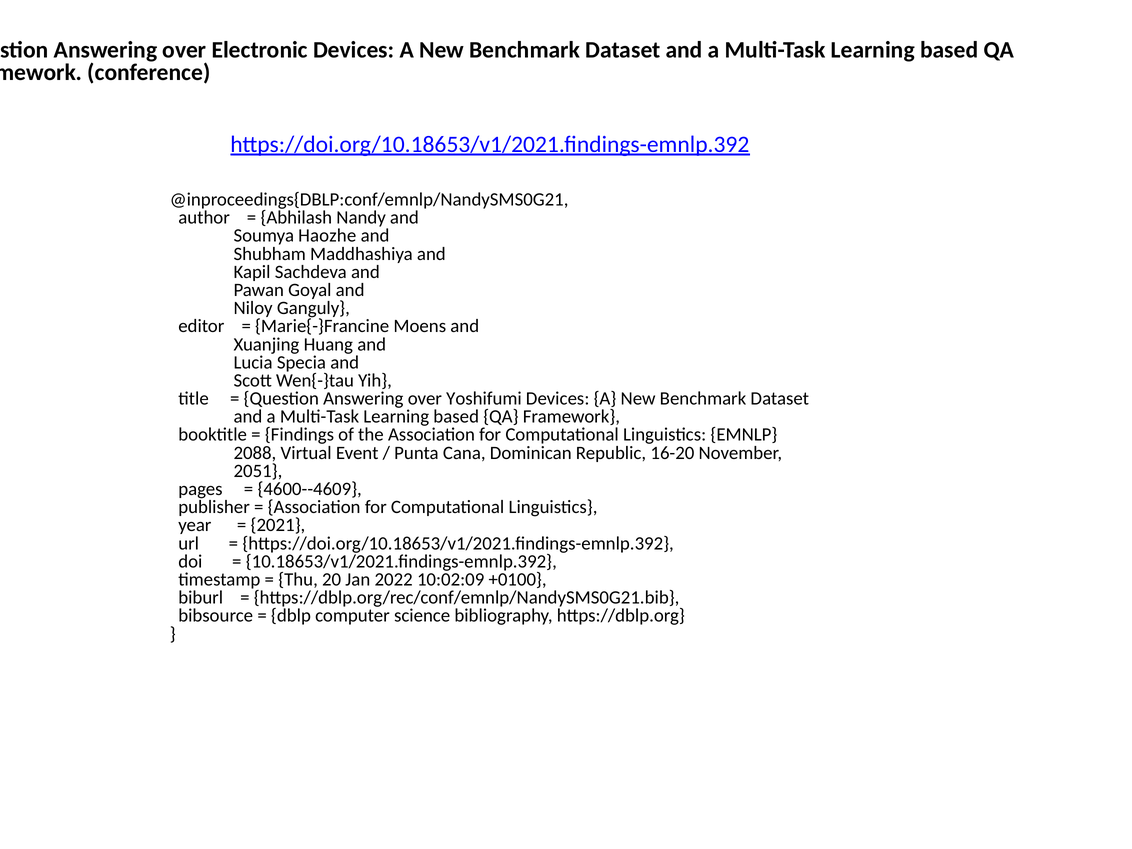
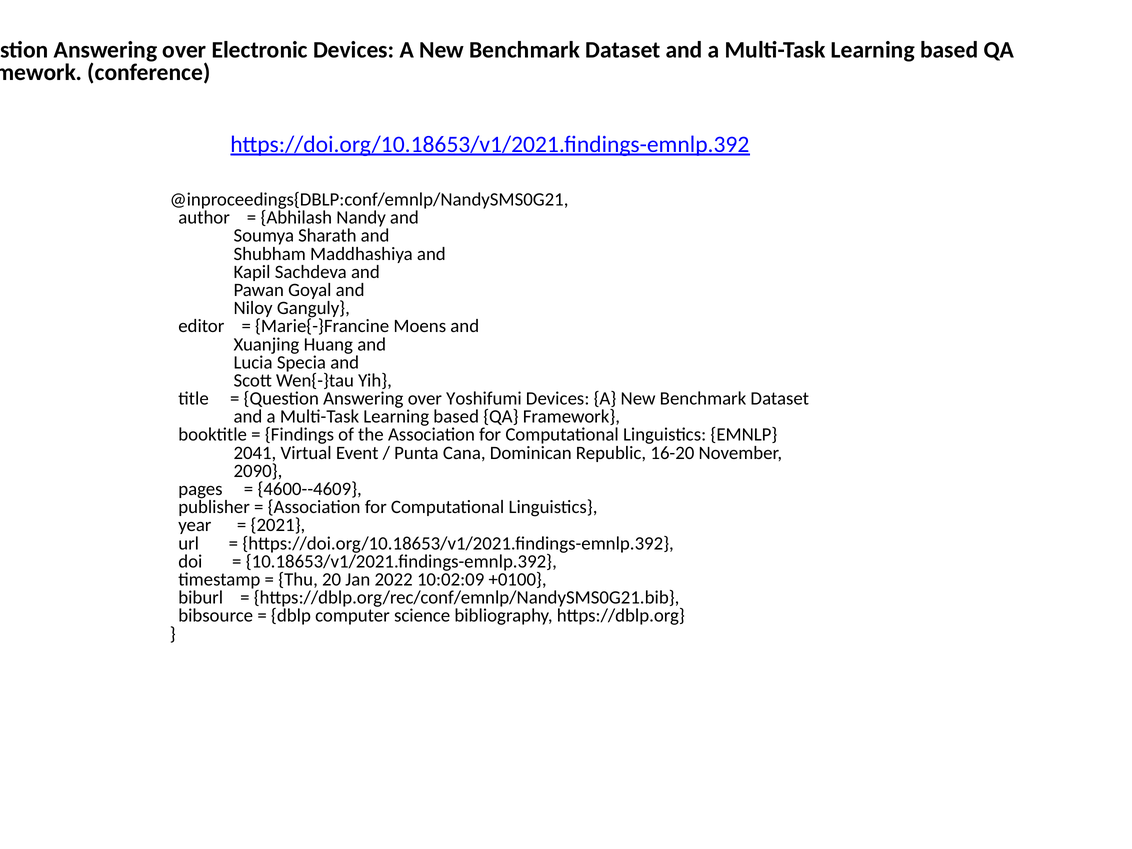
Haozhe: Haozhe -> Sharath
2088: 2088 -> 2041
2051: 2051 -> 2090
